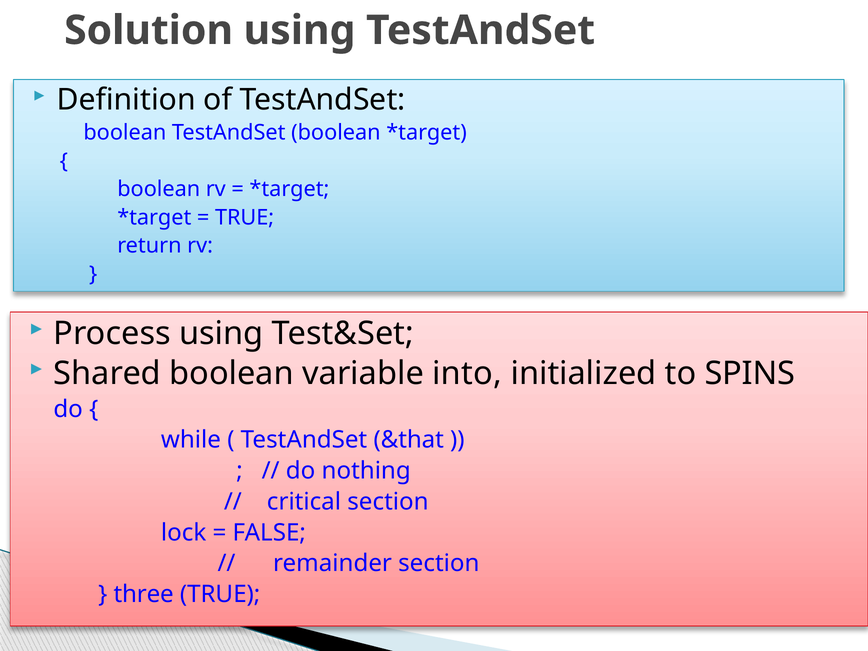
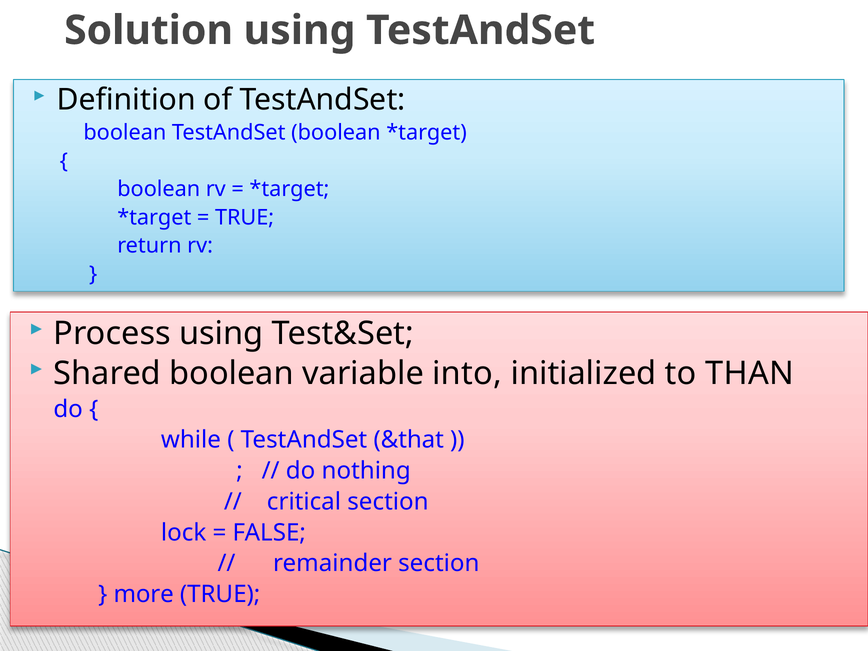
SPINS: SPINS -> THAN
three: three -> more
